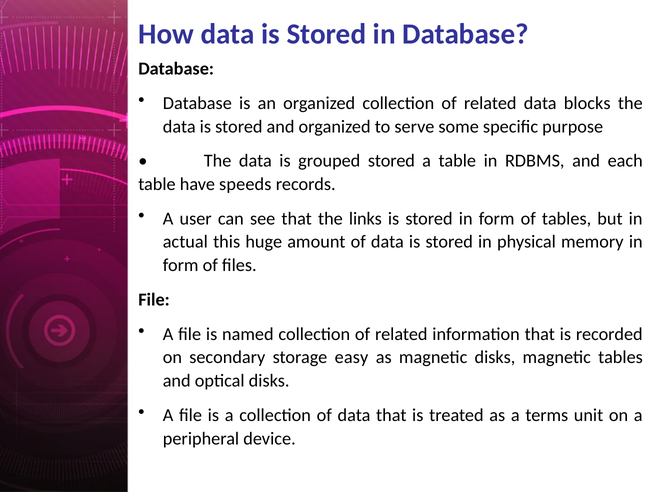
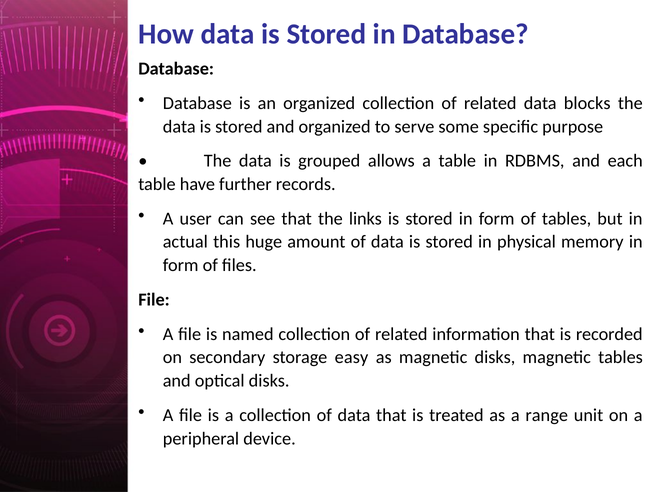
grouped stored: stored -> allows
speeds: speeds -> further
terms: terms -> range
